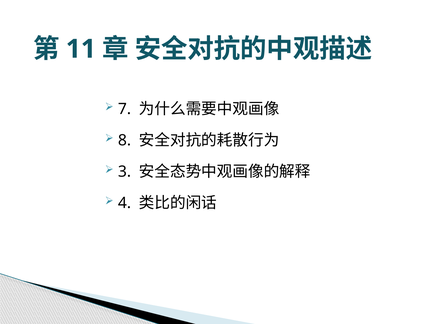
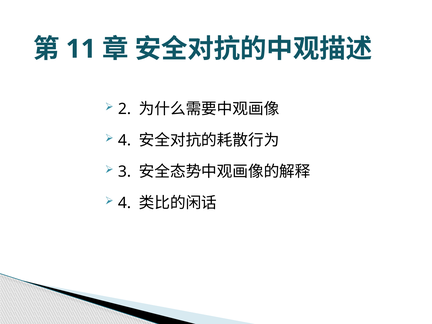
7: 7 -> 2
8 at (125, 140): 8 -> 4
